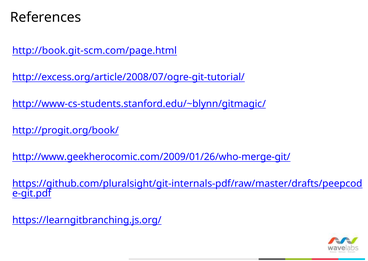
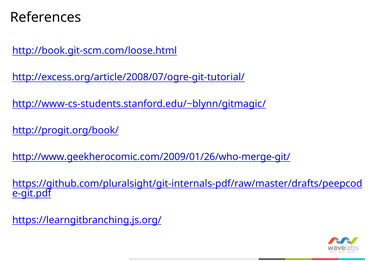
http://book.git-scm.com/page.html: http://book.git-scm.com/page.html -> http://book.git-scm.com/loose.html
